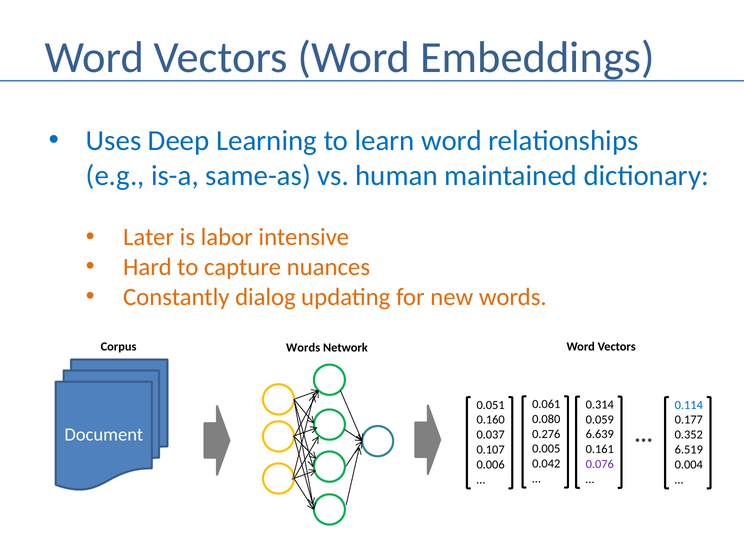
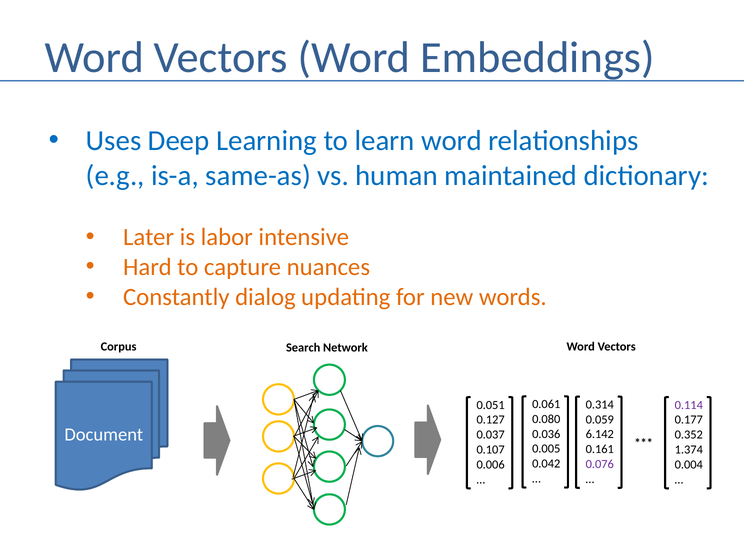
Corpus Words: Words -> Search
0.114 colour: blue -> purple
0.160: 0.160 -> 0.127
0.276: 0.276 -> 0.036
6.639: 6.639 -> 6.142
6.519: 6.519 -> 1.374
